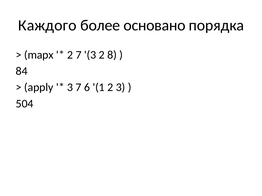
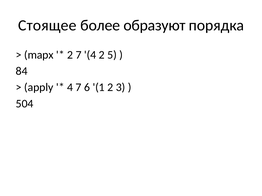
Каждого: Каждого -> Стоящее
основано: основано -> образуют
7 3: 3 -> 4
8: 8 -> 5
3 at (70, 88): 3 -> 4
